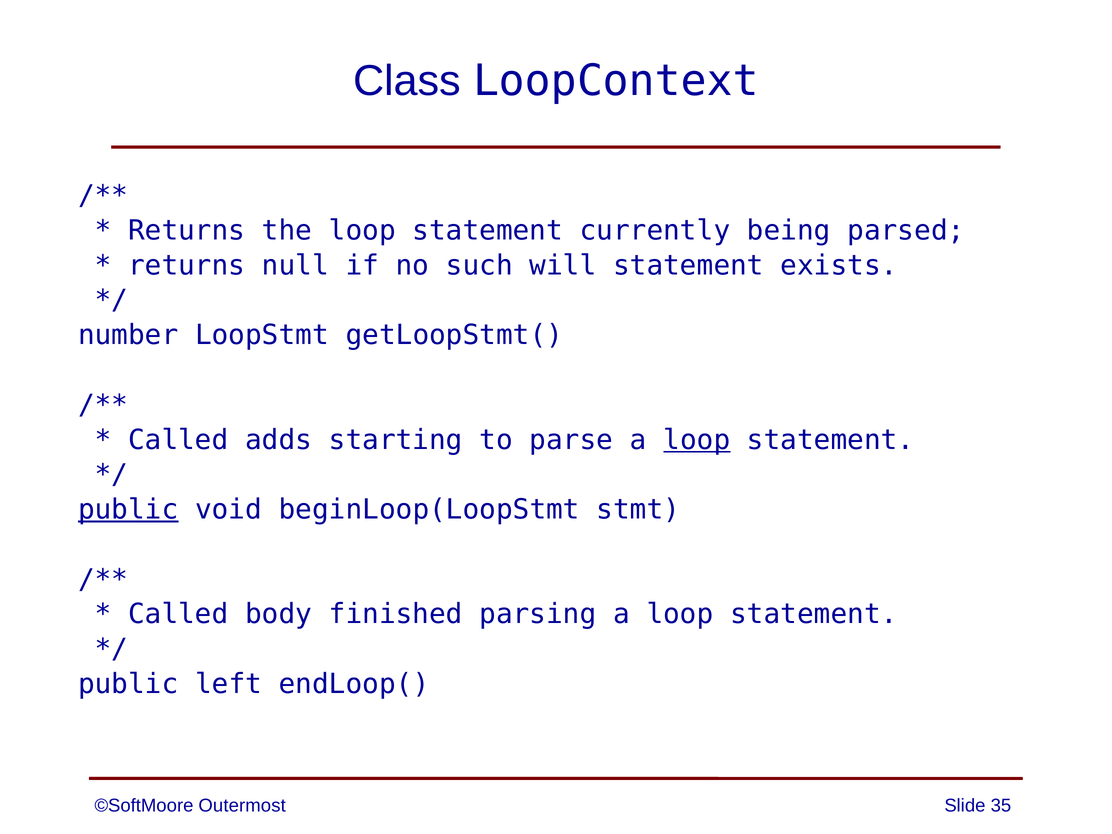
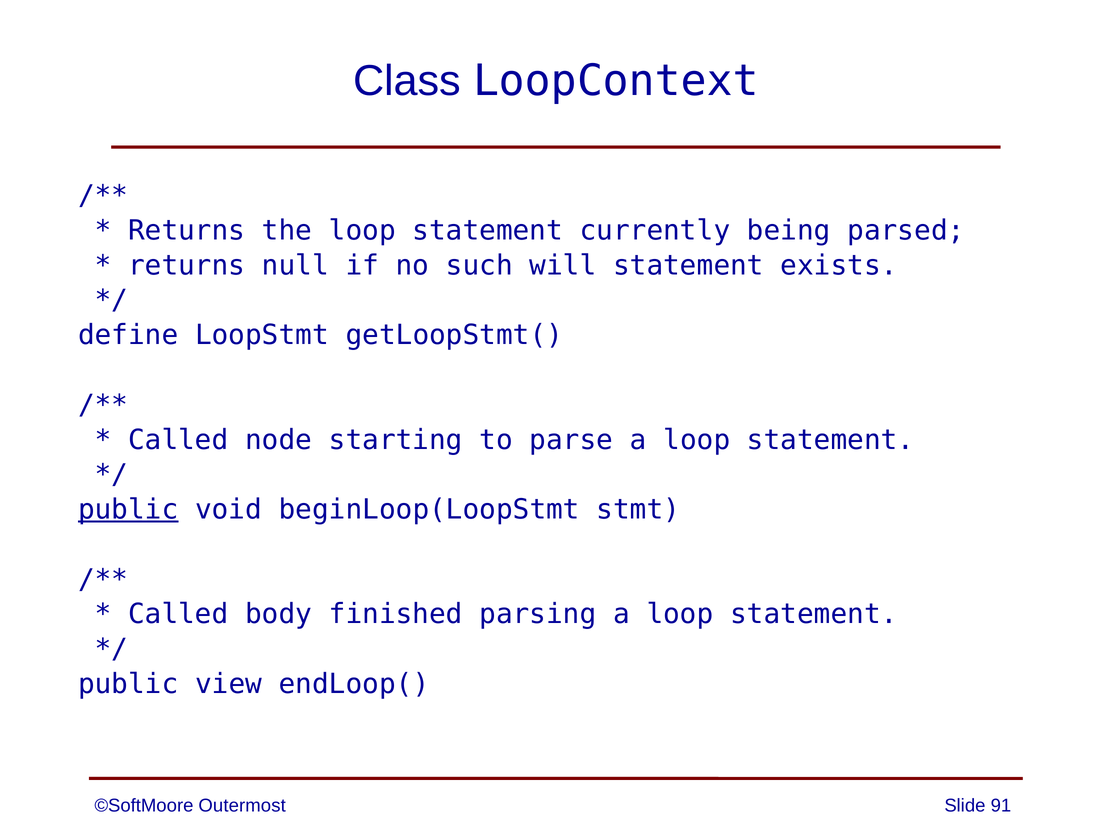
number: number -> define
adds: adds -> node
loop at (697, 440) underline: present -> none
left: left -> view
35: 35 -> 91
